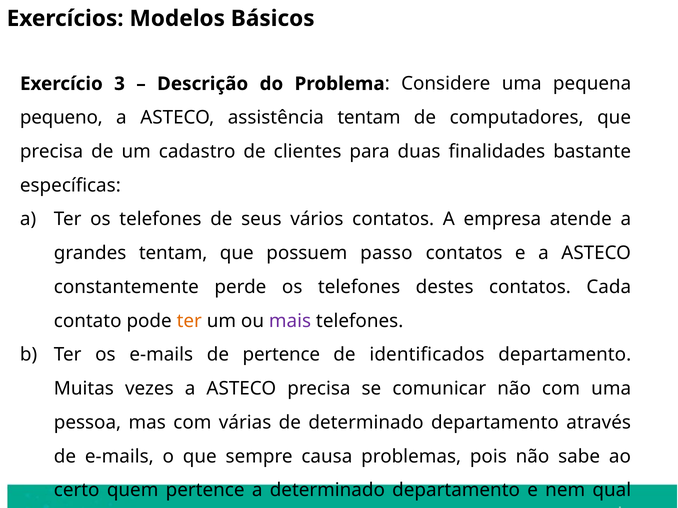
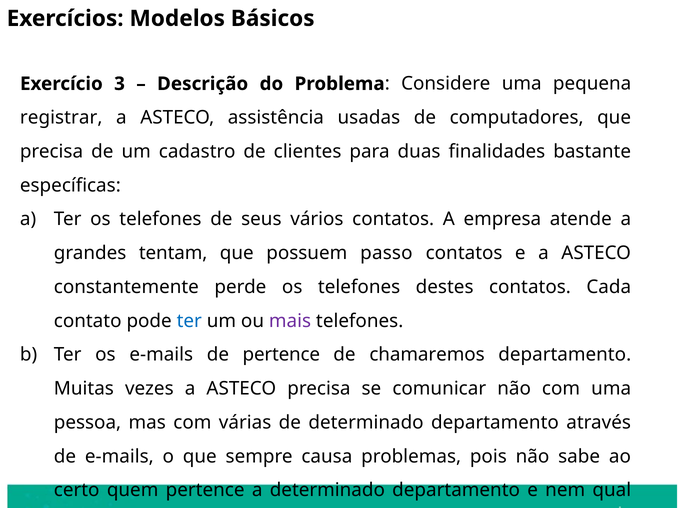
pequeno: pequeno -> registrar
assistência tentam: tentam -> usadas
ter at (189, 321) colour: orange -> blue
identificados: identificados -> chamaremos
